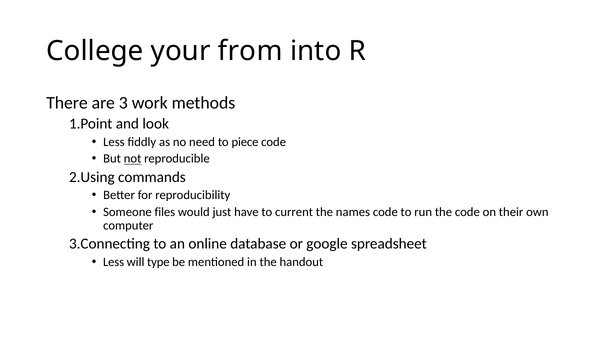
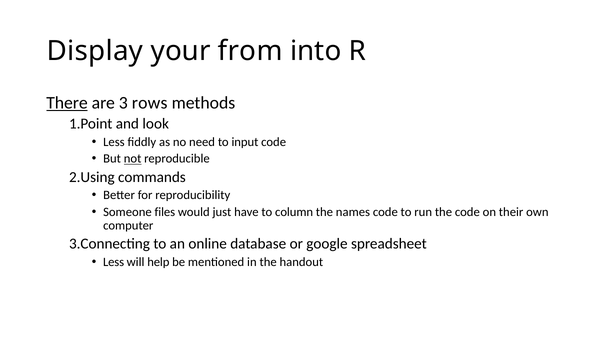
College: College -> Display
There underline: none -> present
work: work -> rows
piece: piece -> input
current: current -> column
type: type -> help
